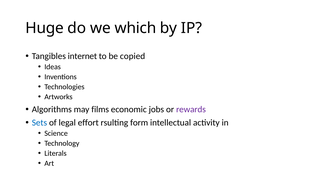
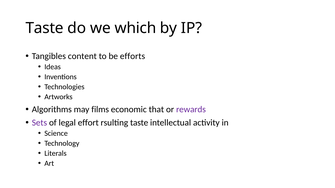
Huge at (45, 28): Huge -> Taste
internet: internet -> content
copied: copied -> efforts
jobs: jobs -> that
Sets colour: blue -> purple
rsulting form: form -> taste
